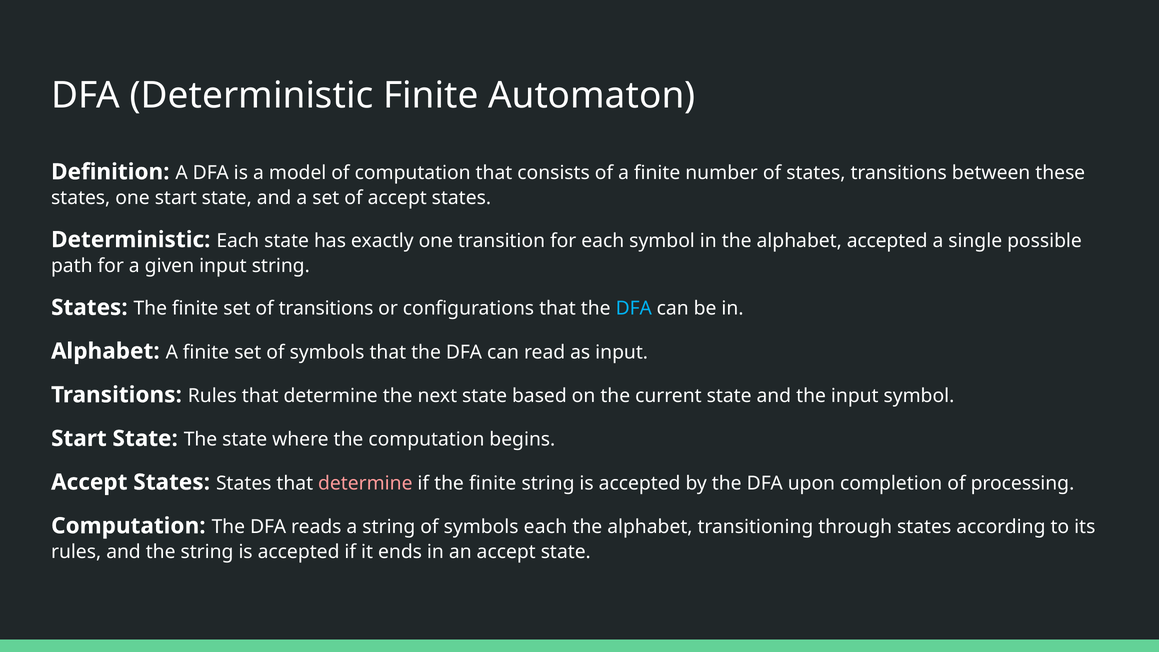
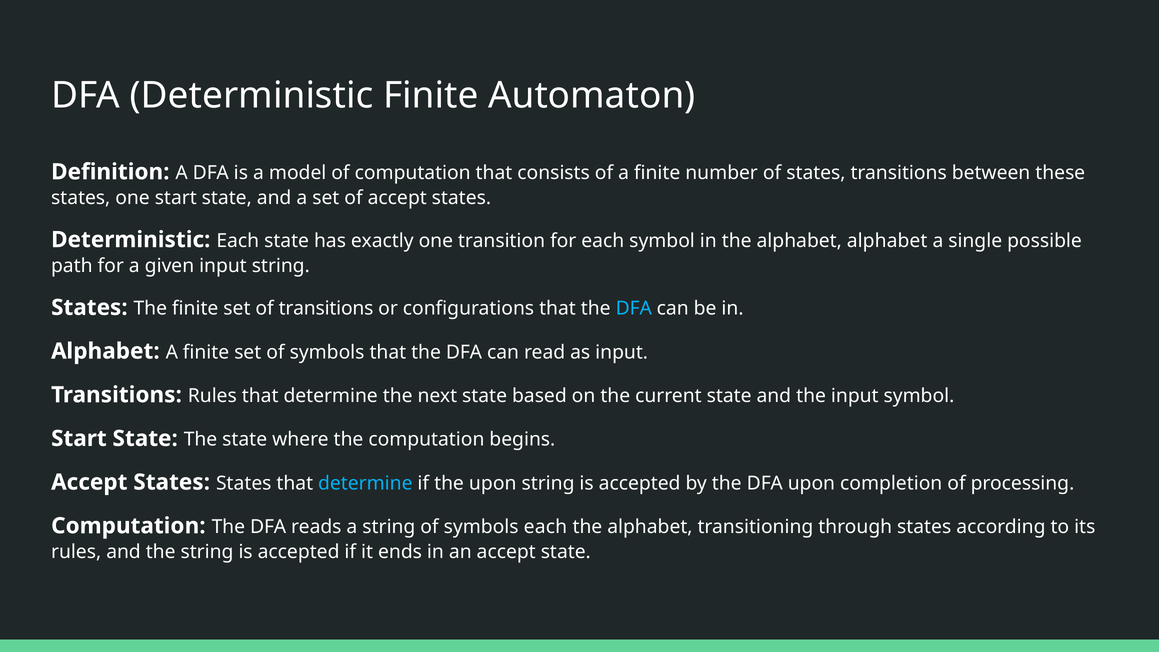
alphabet accepted: accepted -> alphabet
determine at (365, 483) colour: pink -> light blue
if the finite: finite -> upon
